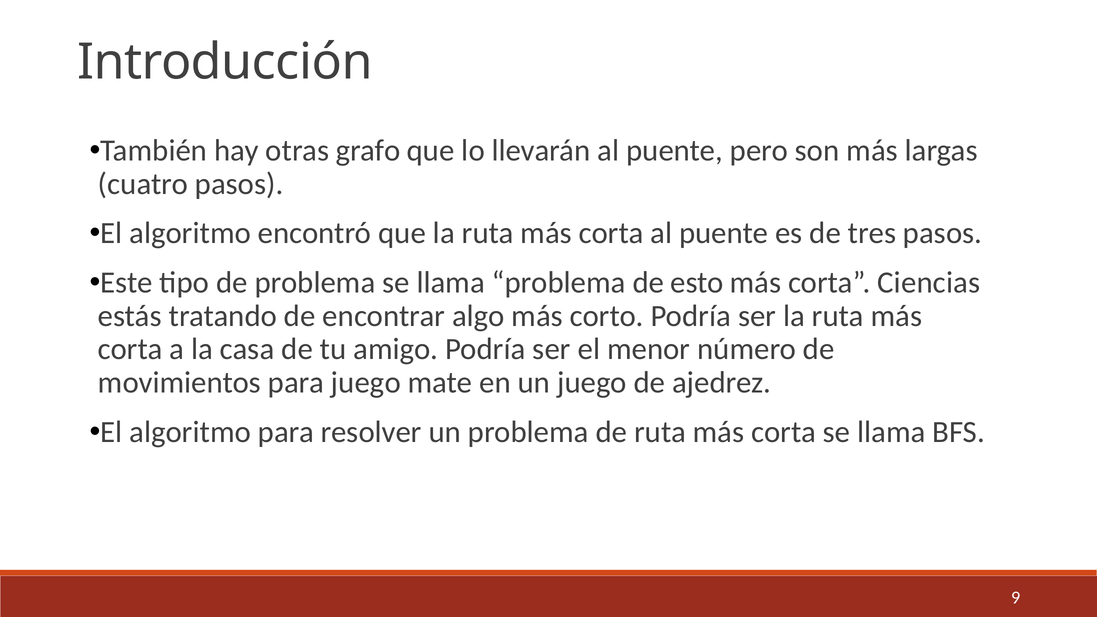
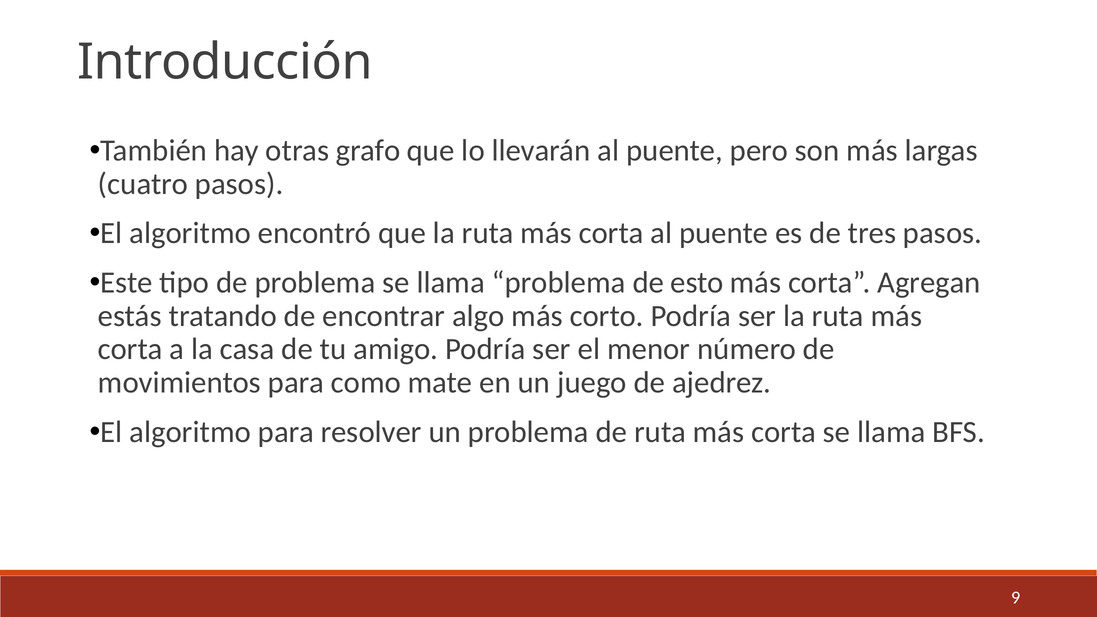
Ciencias: Ciencias -> Agregan
para juego: juego -> como
